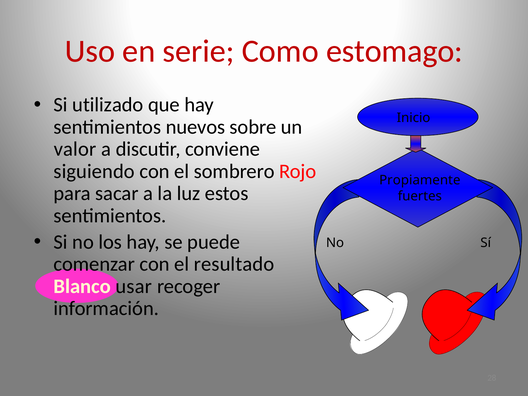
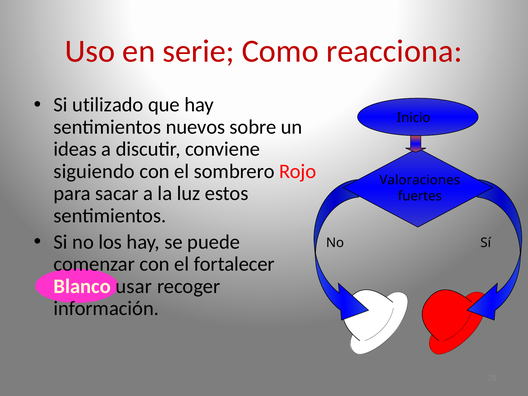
estomago: estomago -> reacciona
valor: valor -> ideas
Propiamente: Propiamente -> Valoraciones
resultado: resultado -> fortalecer
